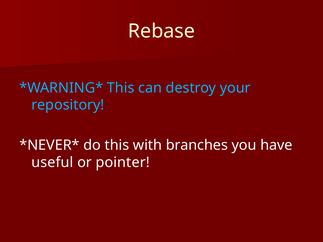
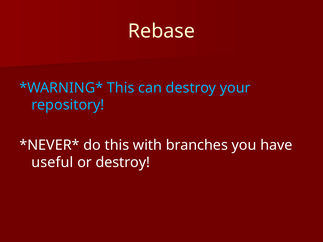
or pointer: pointer -> destroy
